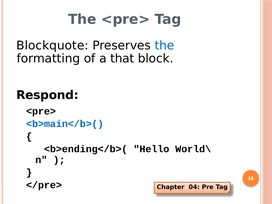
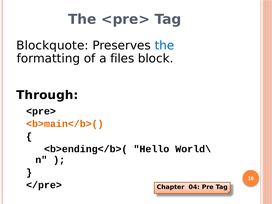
that: that -> files
Respond: Respond -> Through
<b>main</b>( colour: blue -> orange
